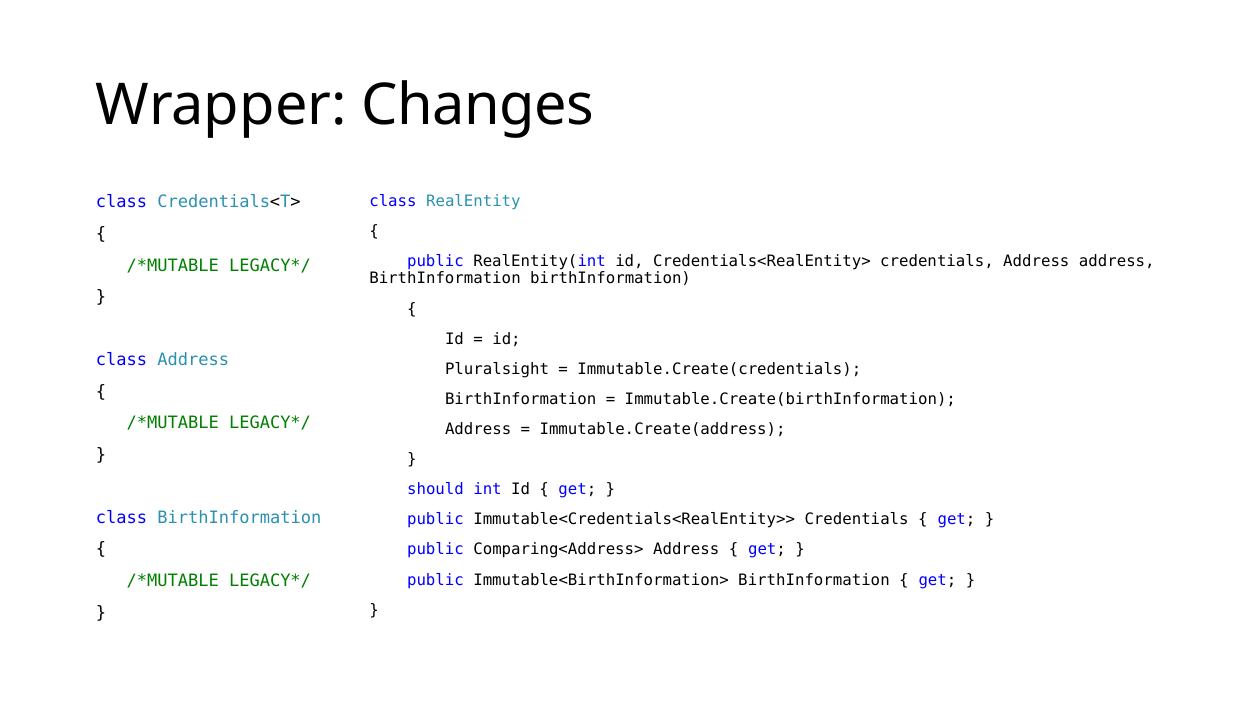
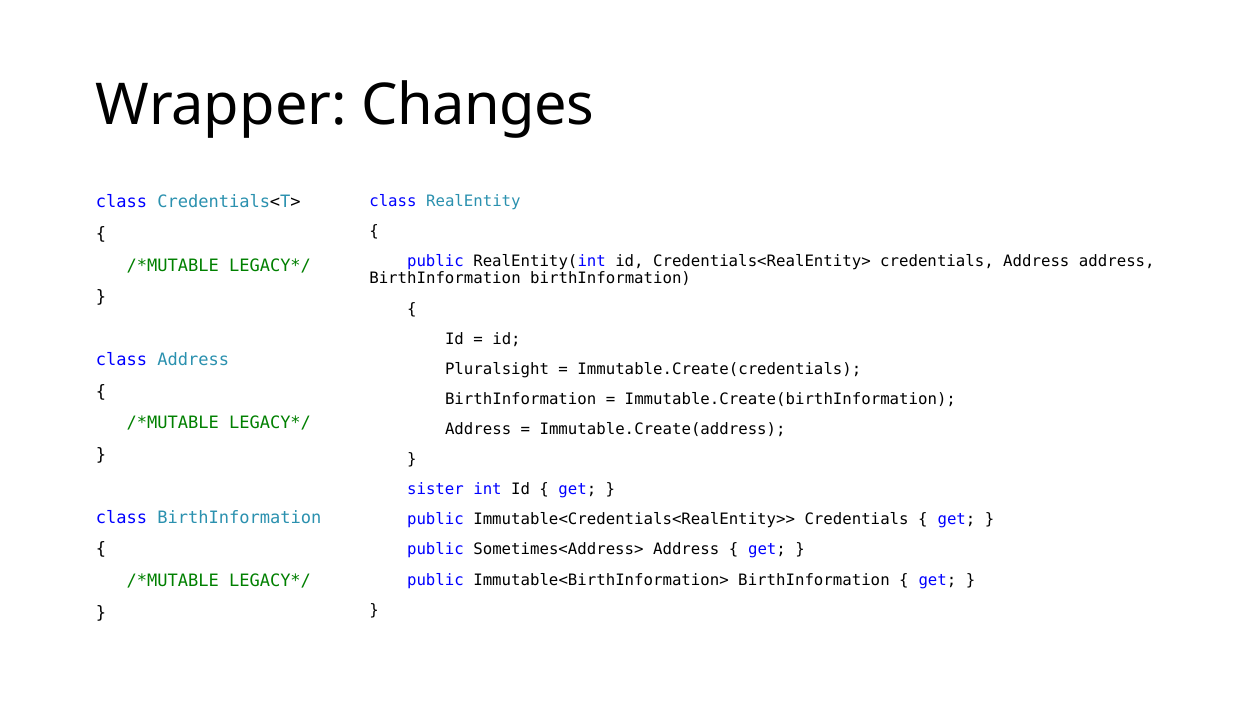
should: should -> sister
Comparing<Address>: Comparing<Address> -> Sometimes<Address>
